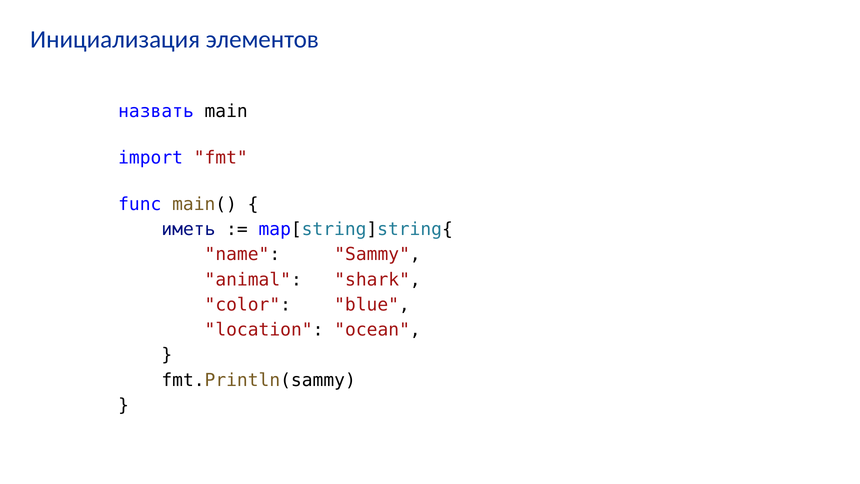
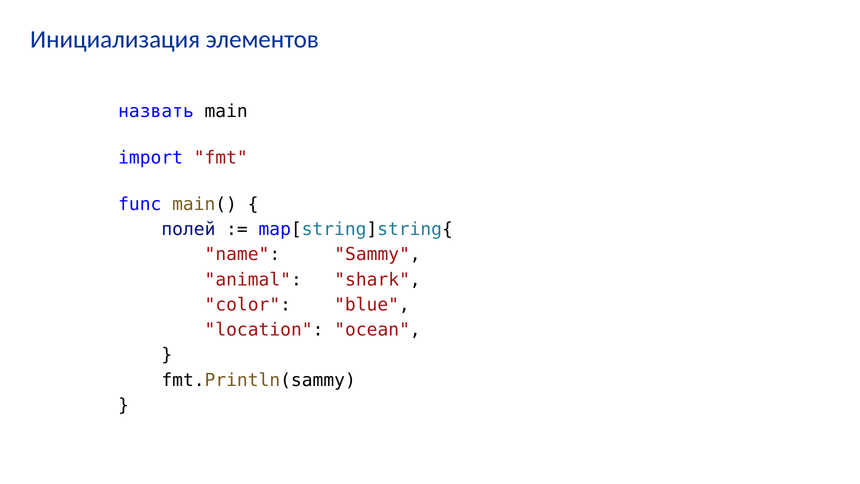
иметь: иметь -> полей
